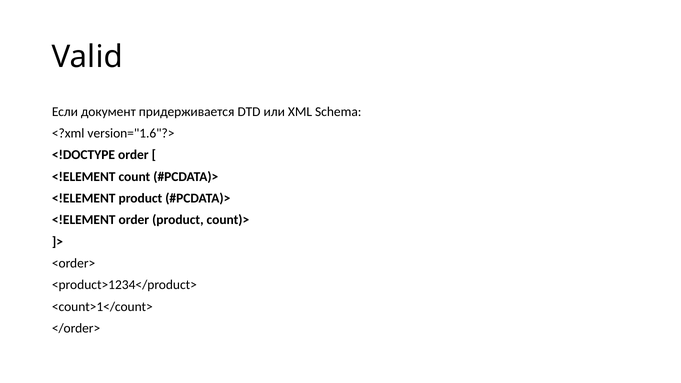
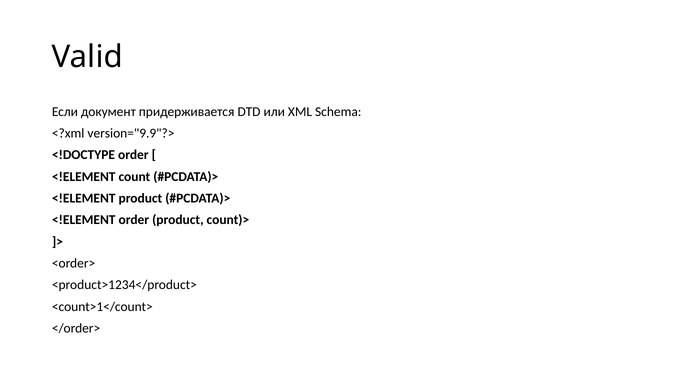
version="1.6"?>: version="1.6"?> -> version="9.9"?>
